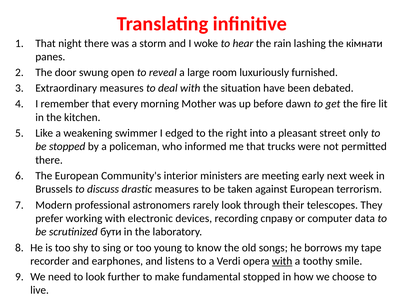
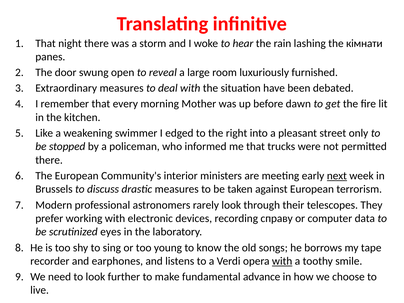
next underline: none -> present
бути: бути -> eyes
fundamental stopped: stopped -> advance
